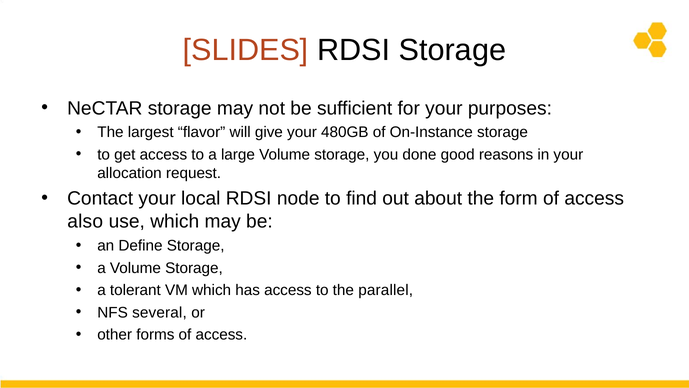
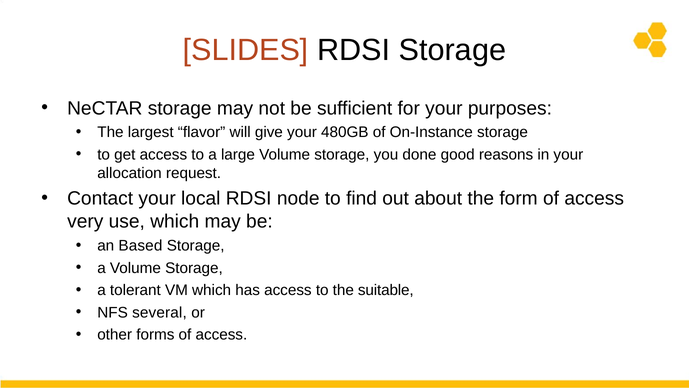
also: also -> very
Define: Define -> Based
parallel: parallel -> suitable
